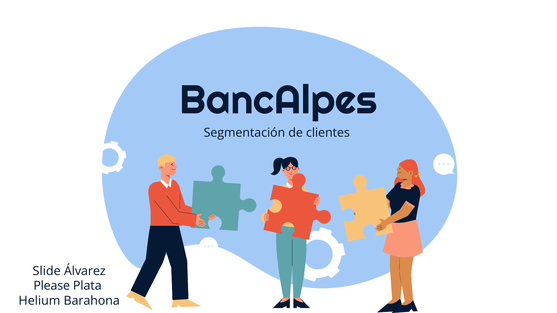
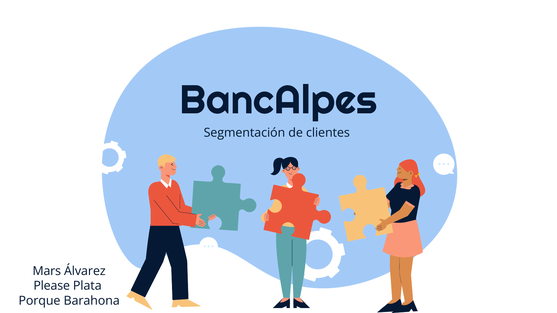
Slide: Slide -> Mars
Helium: Helium -> Porque
